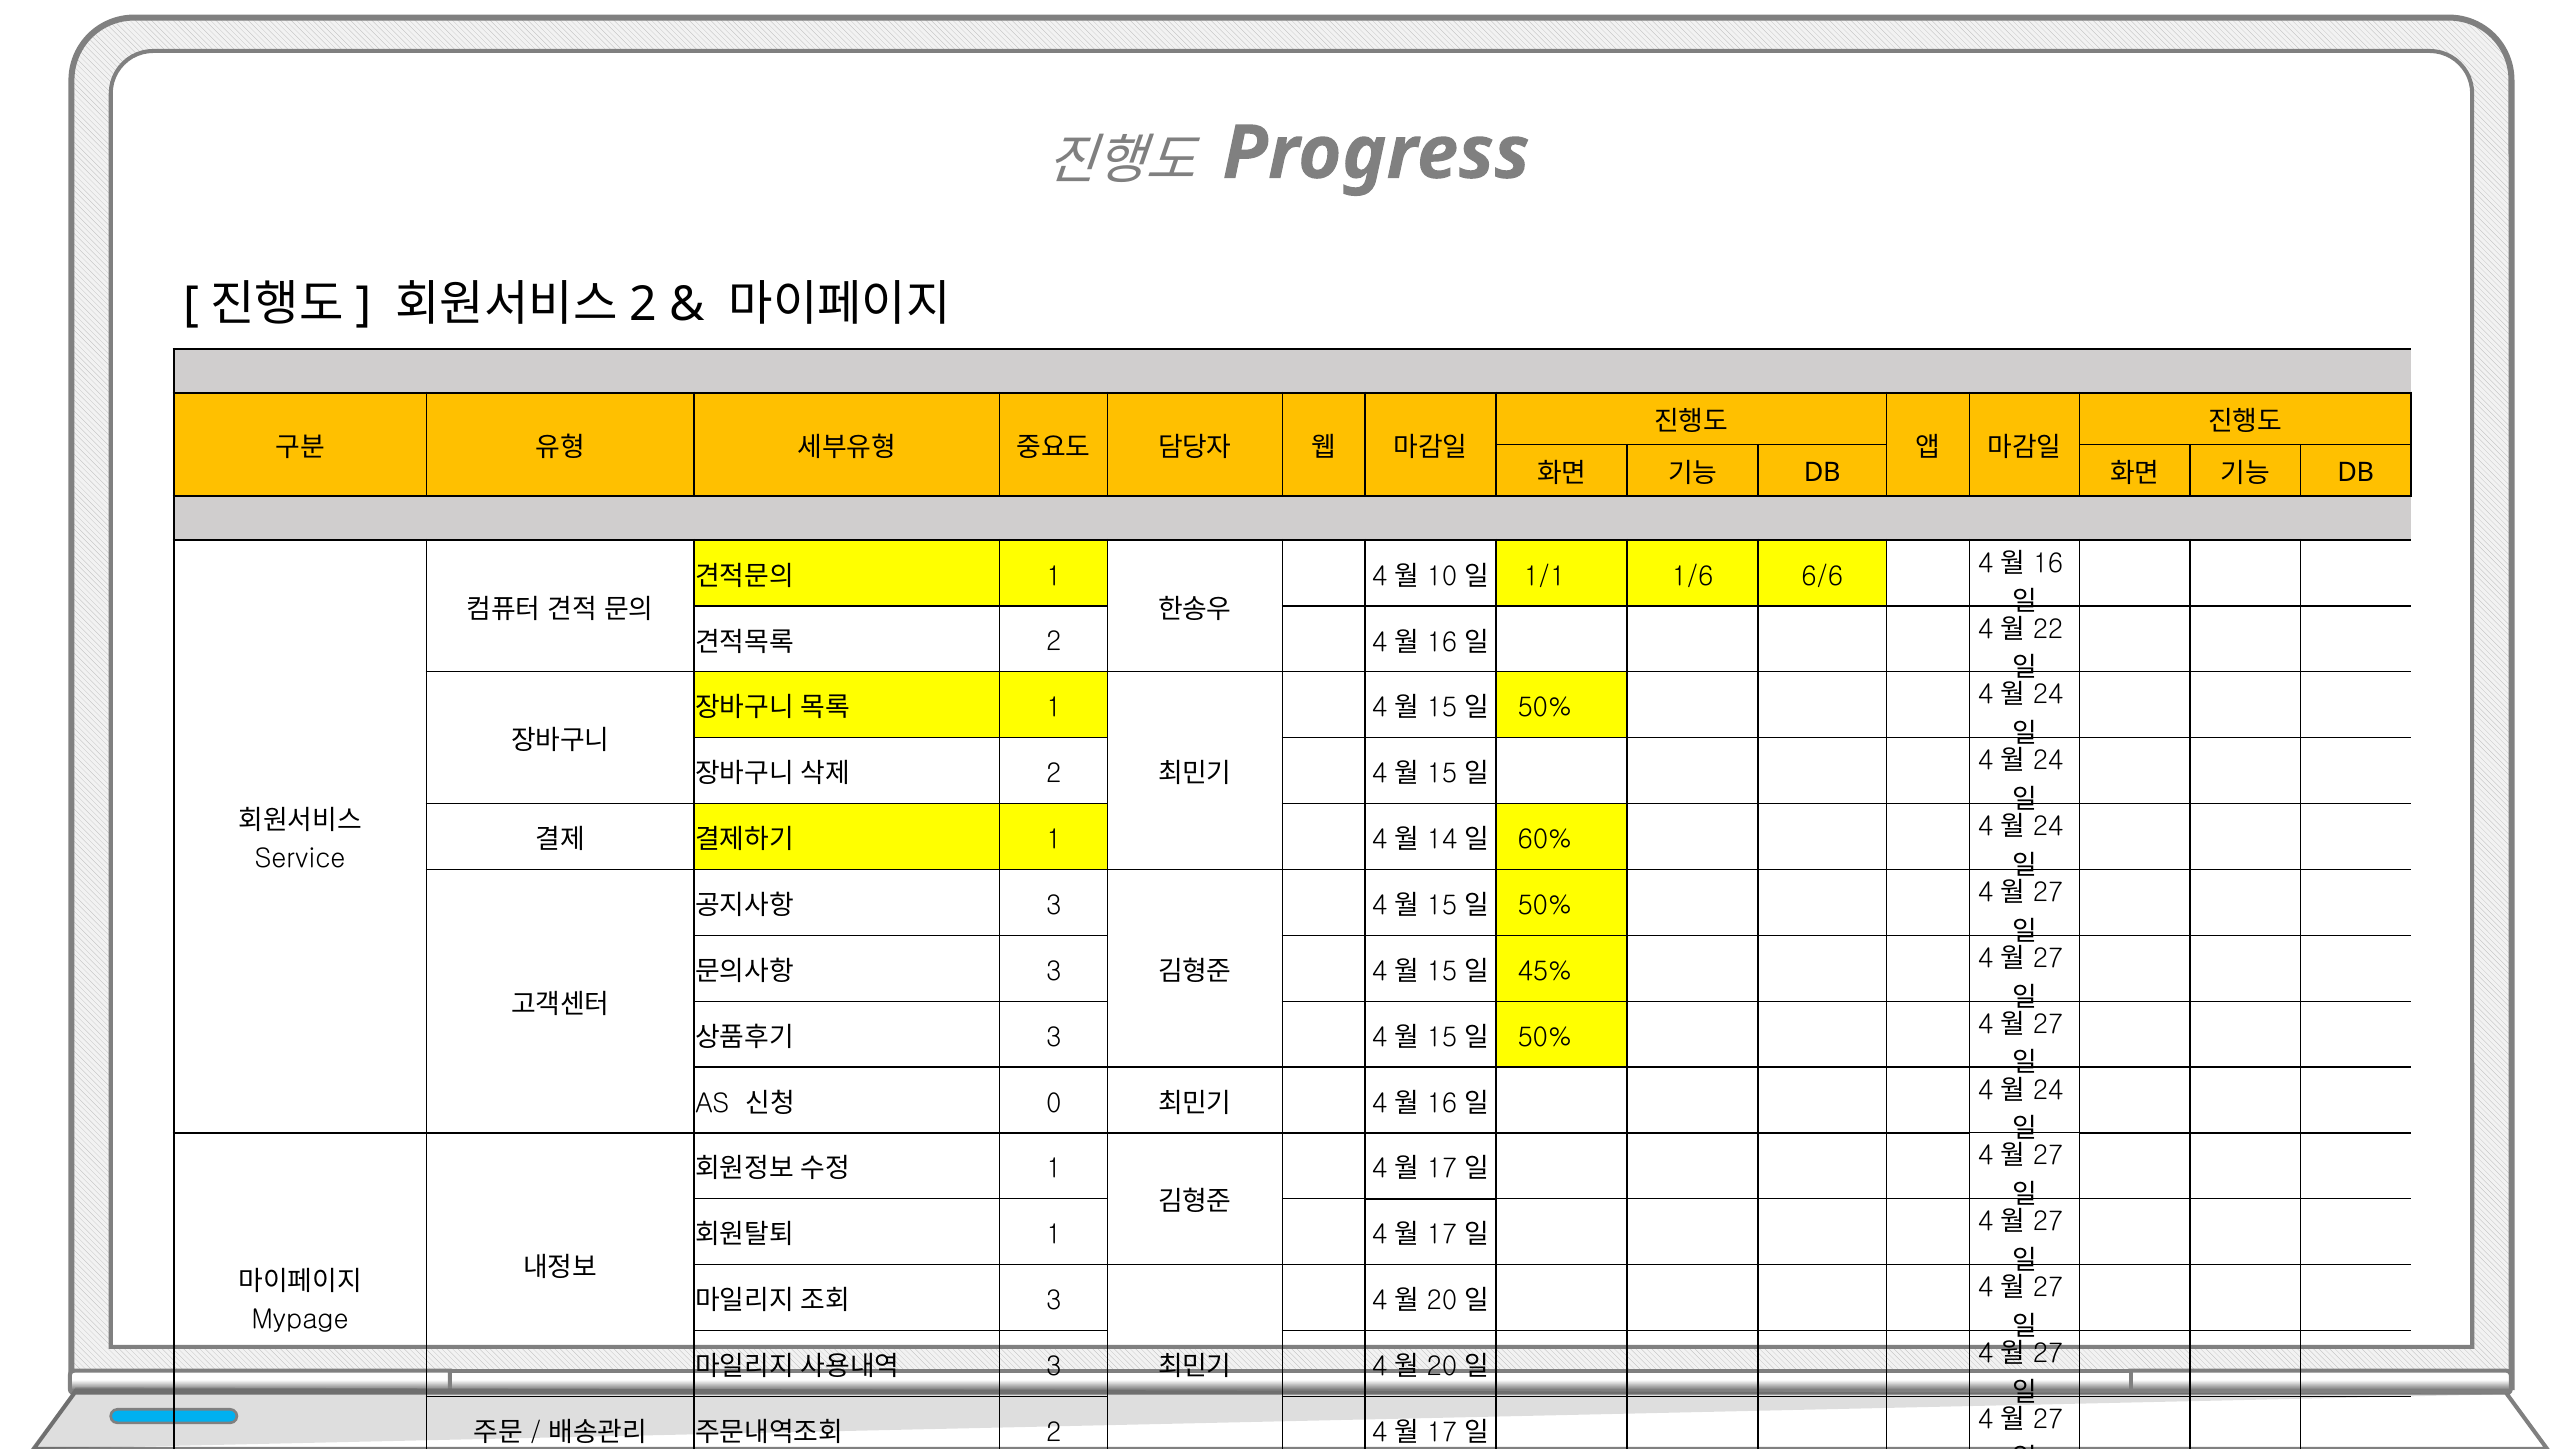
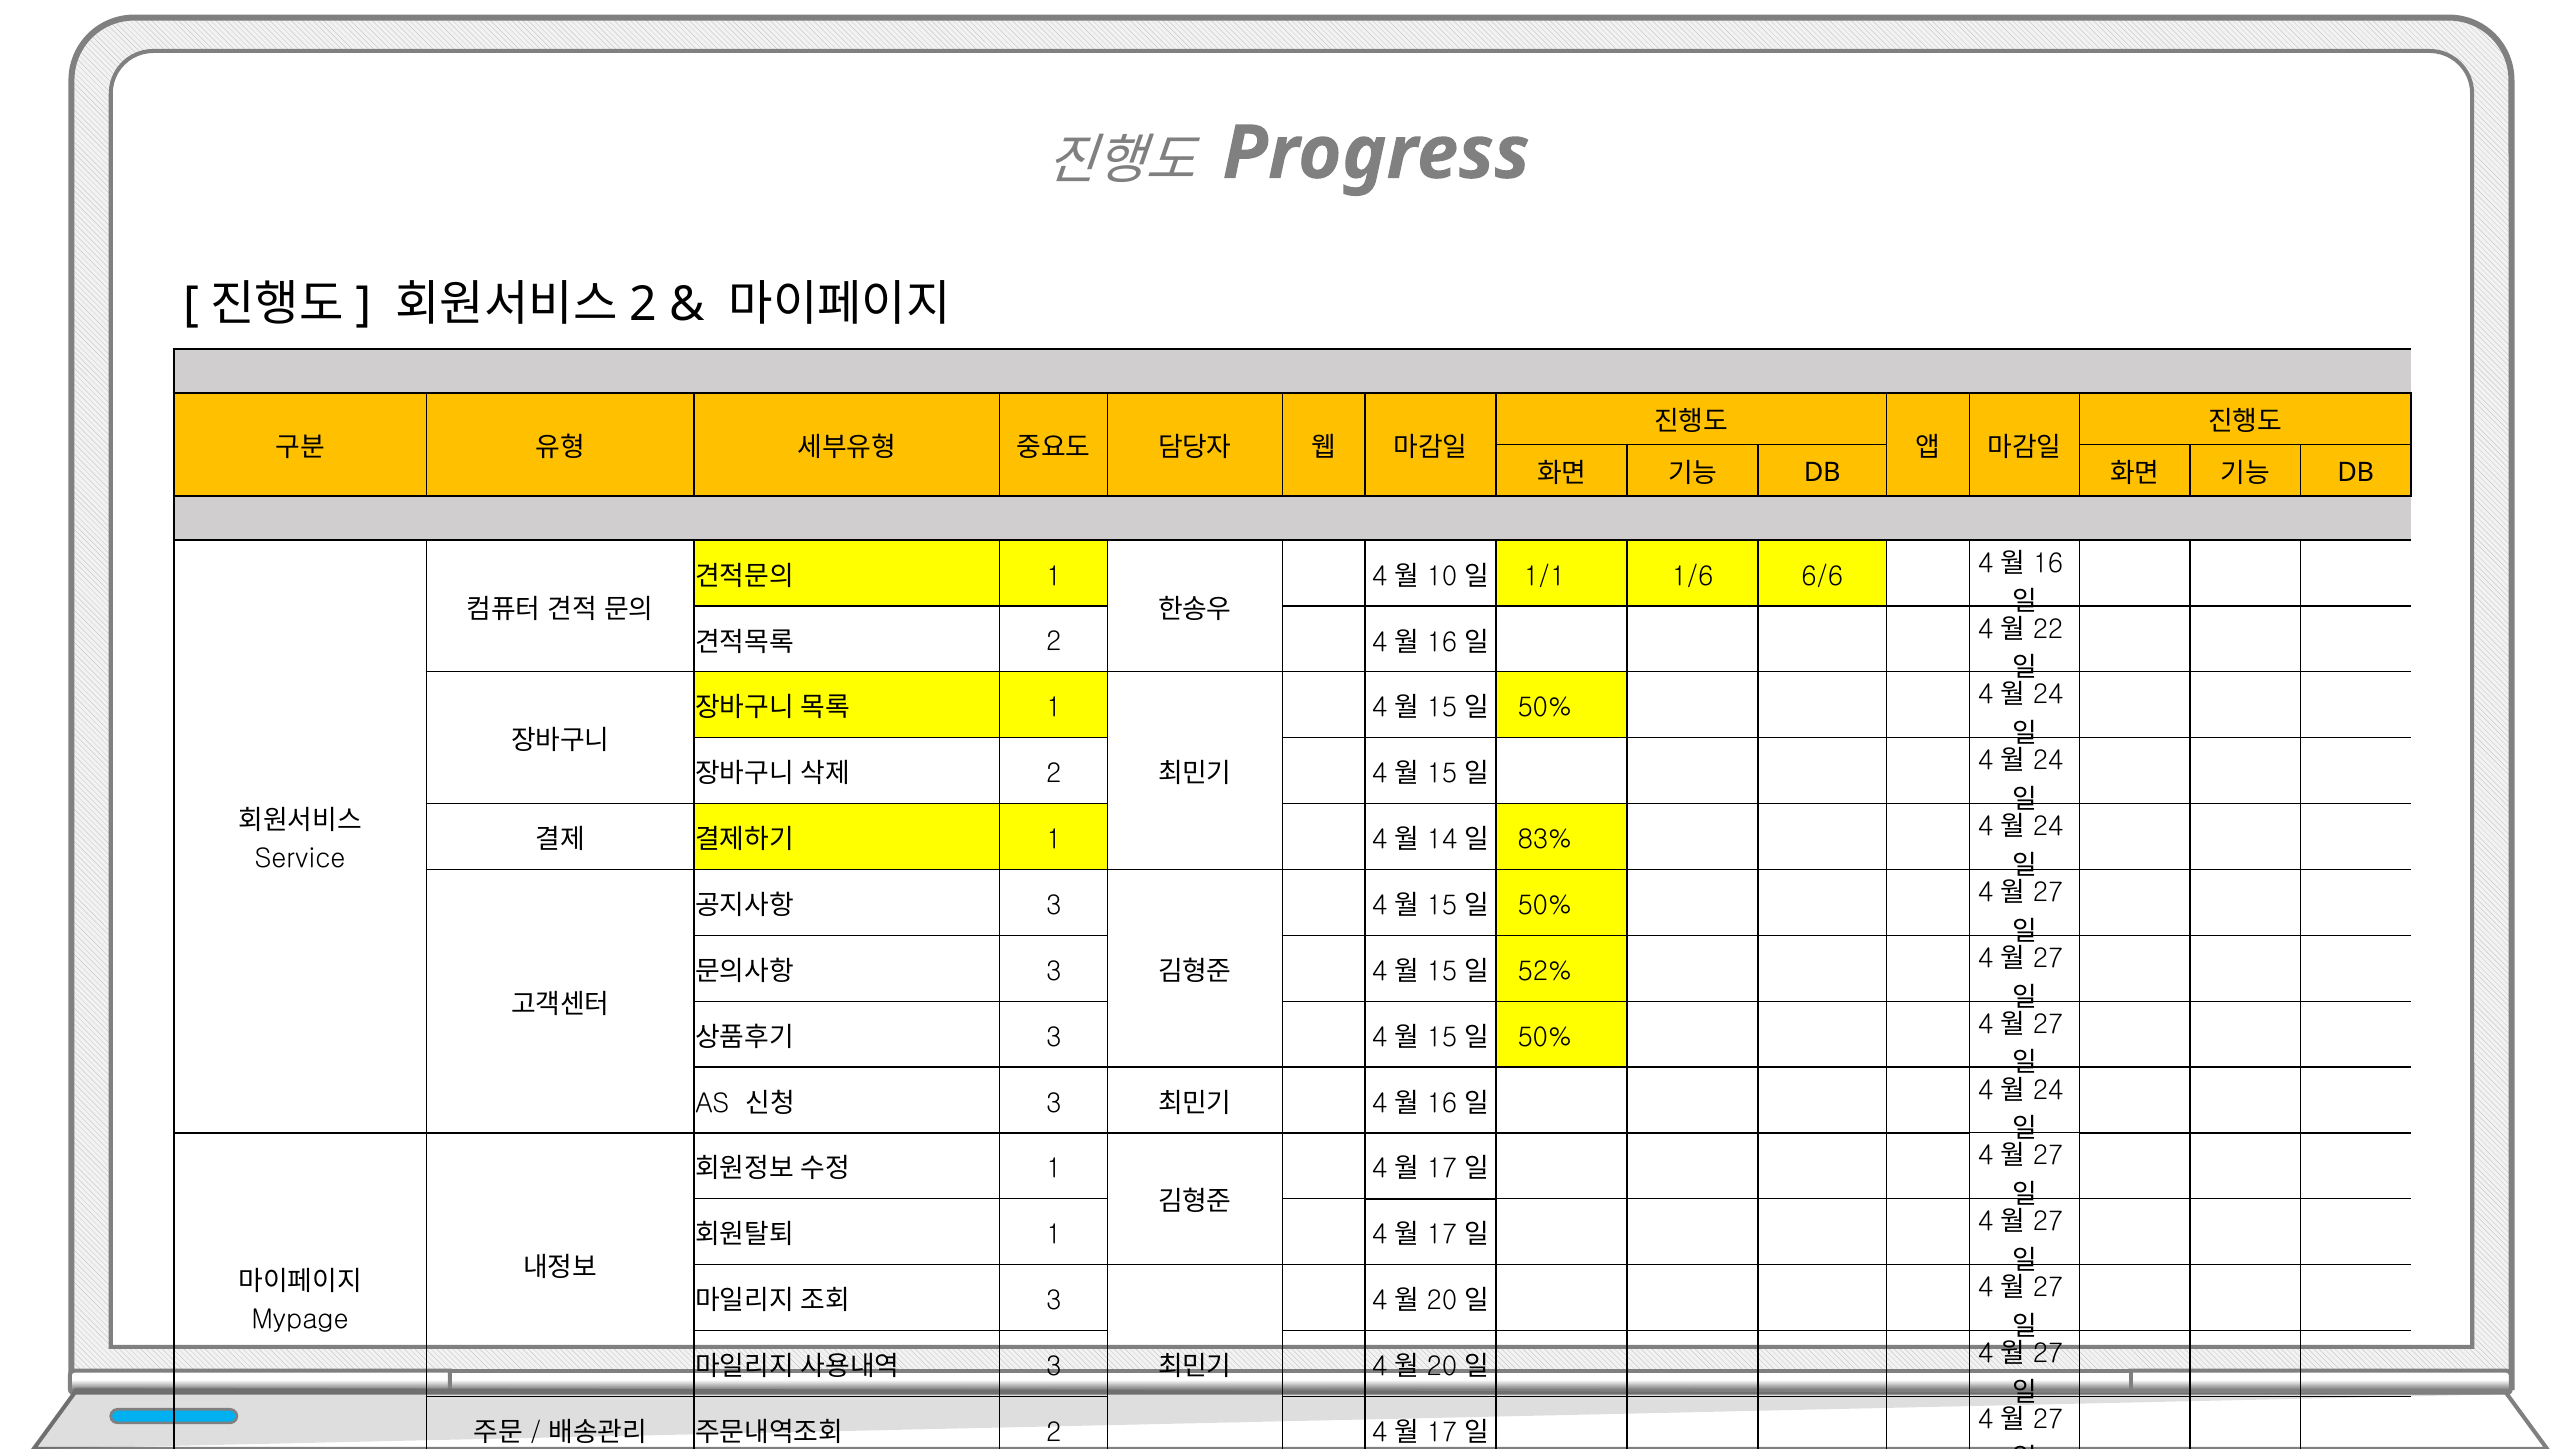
60%: 60% -> 83%
45%: 45% -> 52%
0 at (1054, 1103): 0 -> 3
